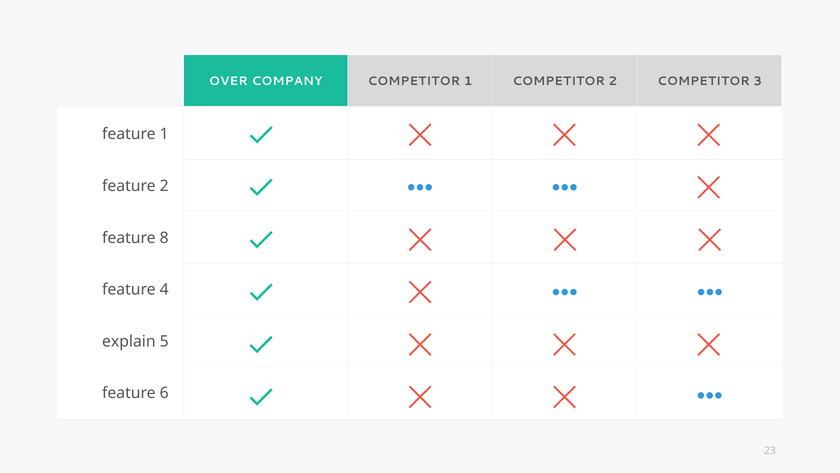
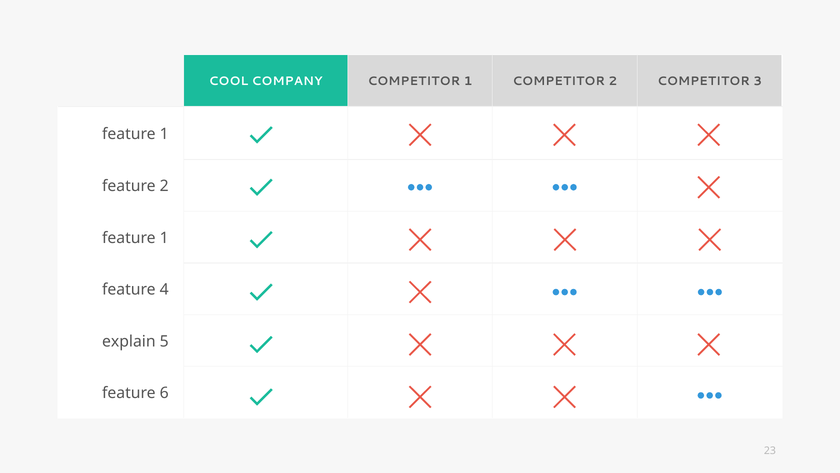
OVER: OVER -> COOL
8 at (164, 238): 8 -> 1
